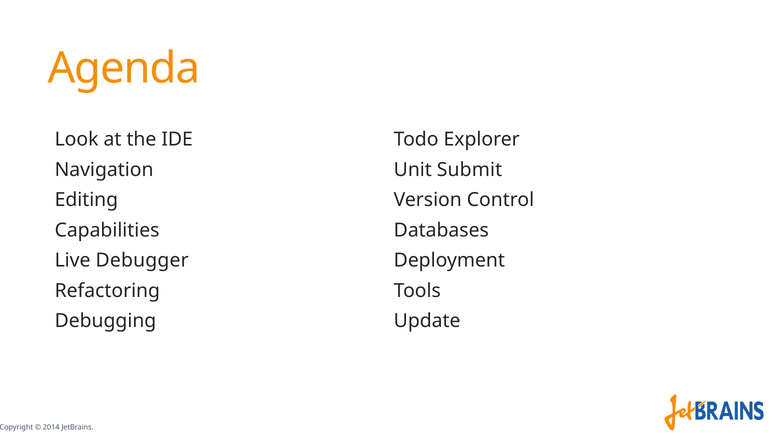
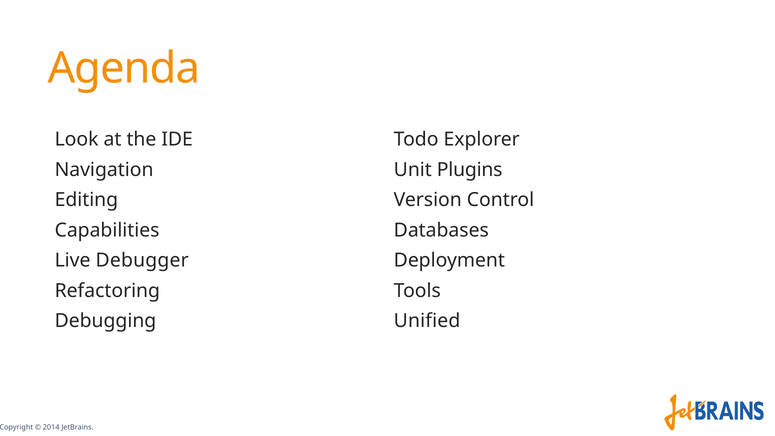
Submit: Submit -> Plugins
Update: Update -> Unified
